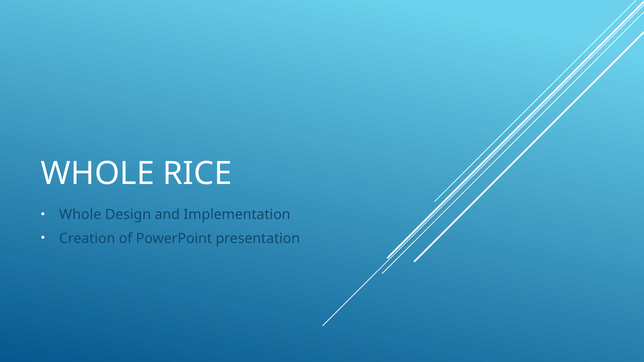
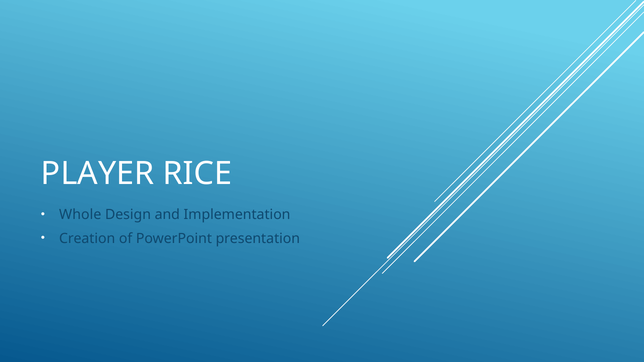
WHOLE at (98, 174): WHOLE -> PLAYER
